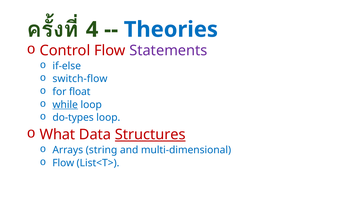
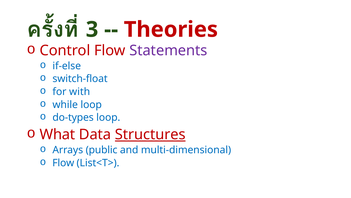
4: 4 -> 3
Theories colour: blue -> red
switch-flow: switch-flow -> switch-float
float: float -> with
while underline: present -> none
string: string -> public
